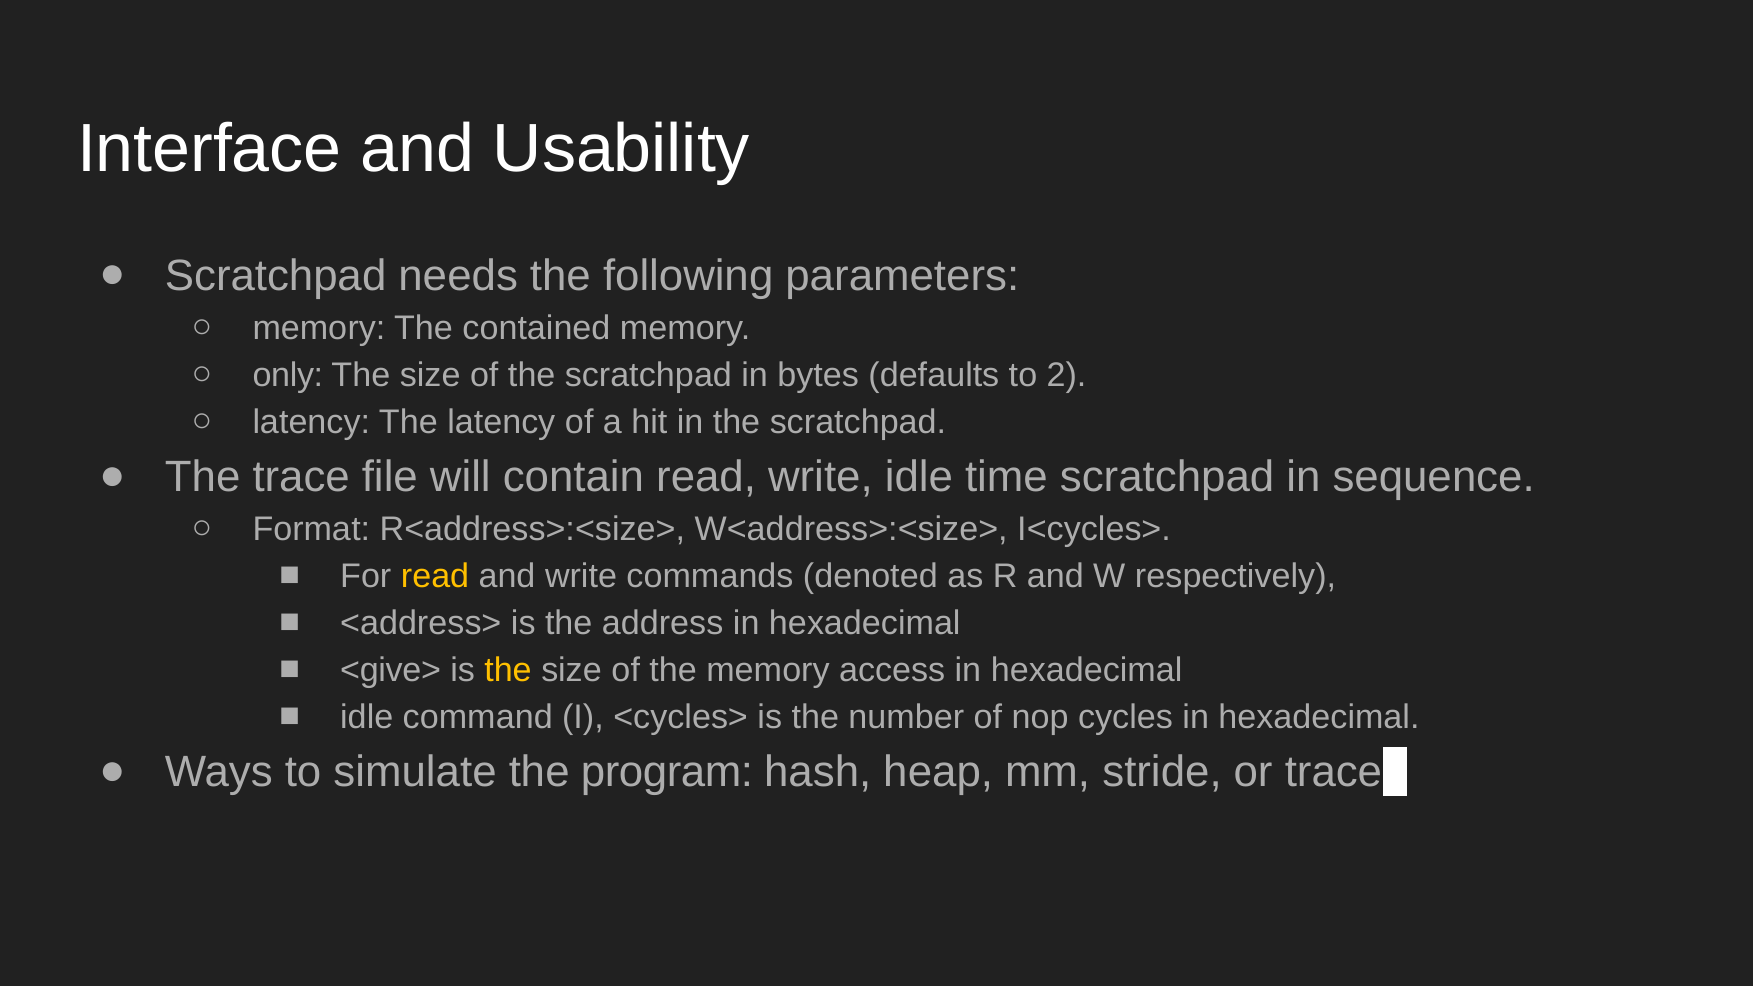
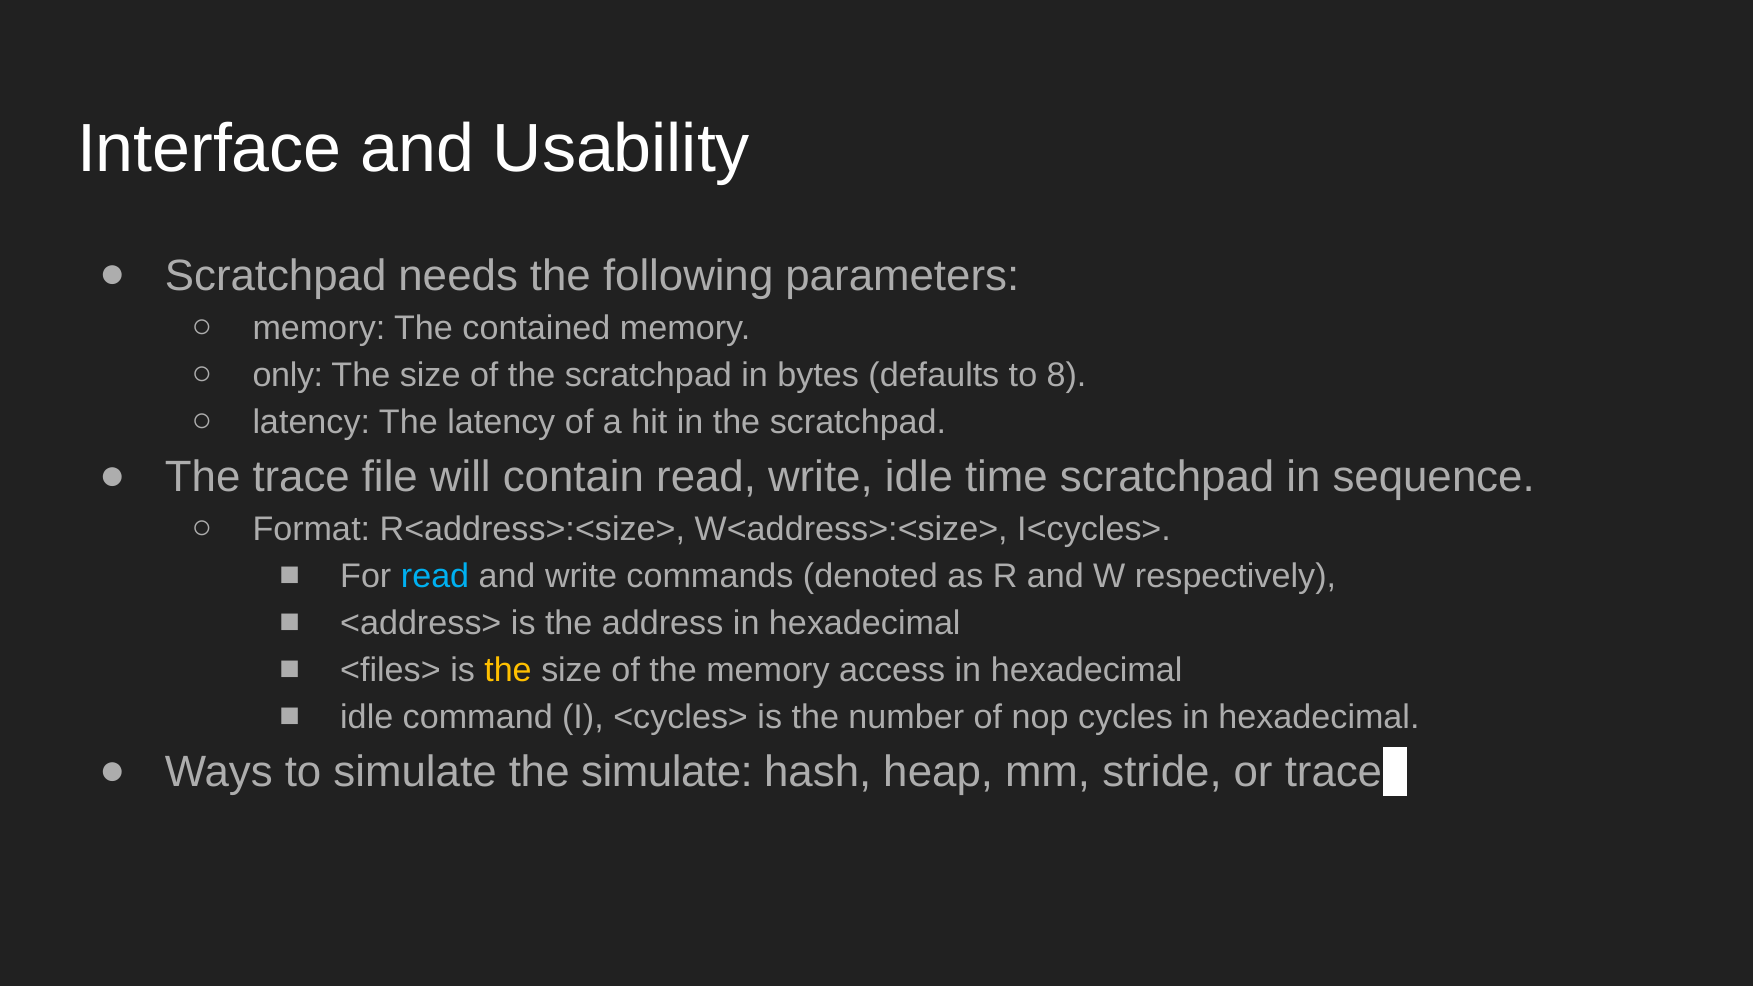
2: 2 -> 8
read at (435, 576) colour: yellow -> light blue
<give>: <give> -> <files>
the program: program -> simulate
